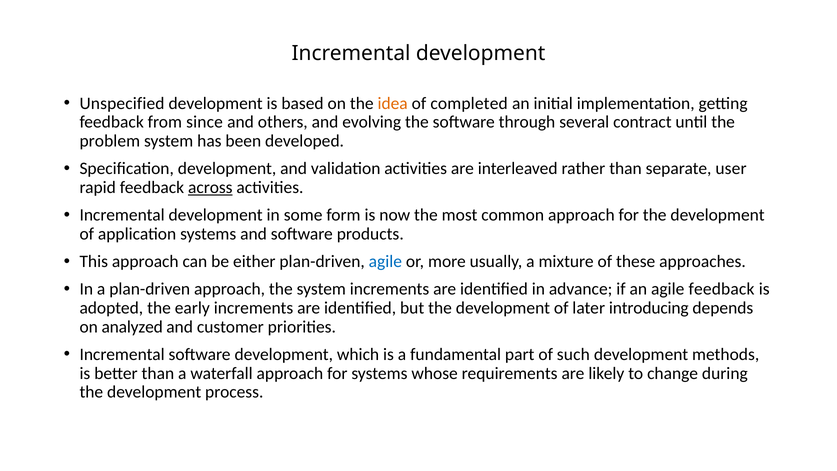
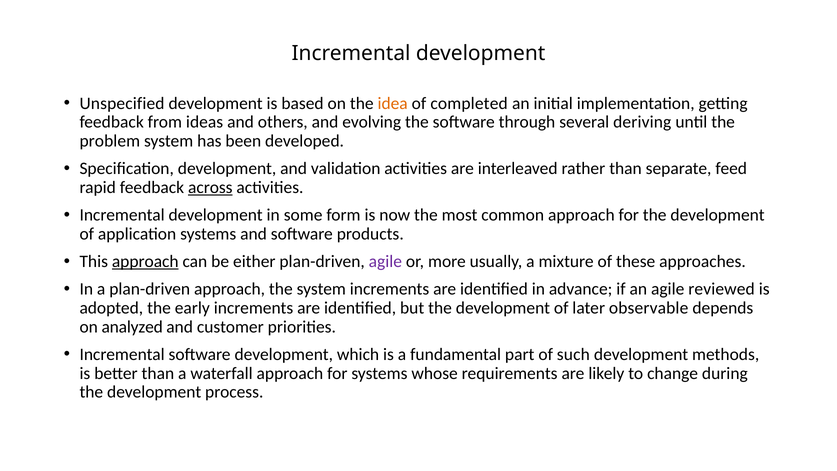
since: since -> ideas
contract: contract -> deriving
user: user -> feed
approach at (145, 261) underline: none -> present
agile at (385, 261) colour: blue -> purple
agile feedback: feedback -> reviewed
introducing: introducing -> observable
